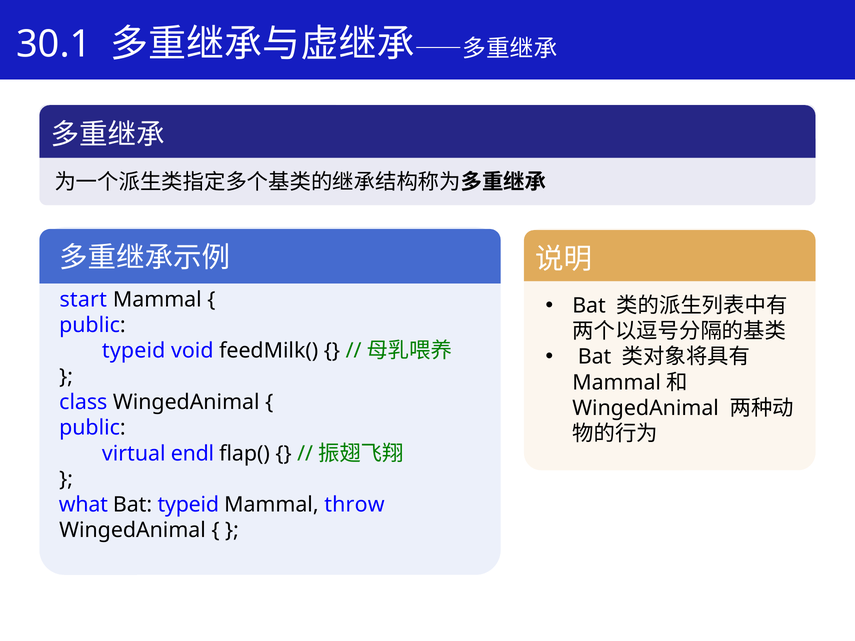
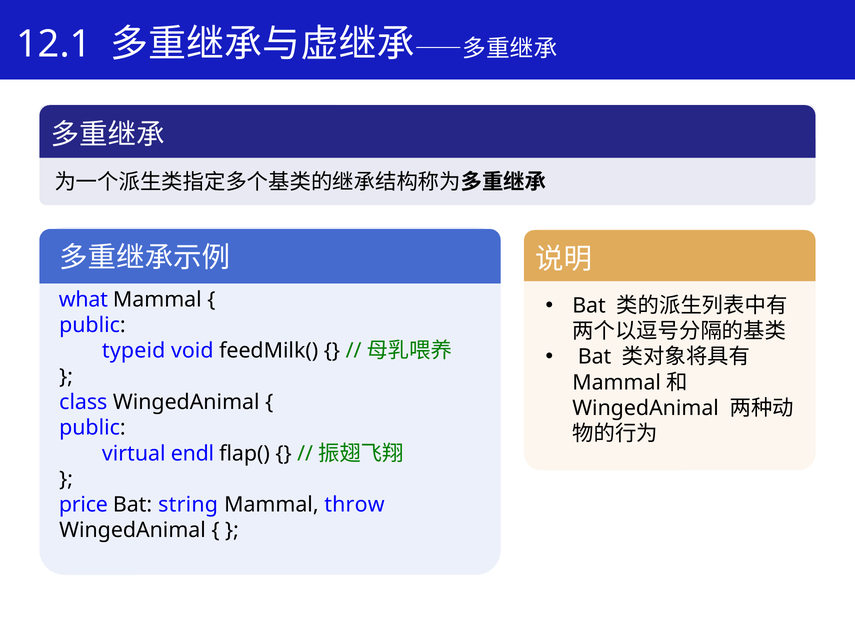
30.1: 30.1 -> 12.1
start: start -> what
what: what -> price
Bat typeid: typeid -> string
